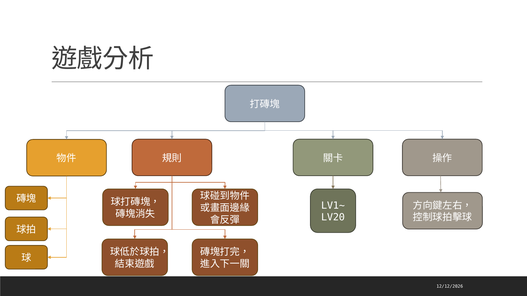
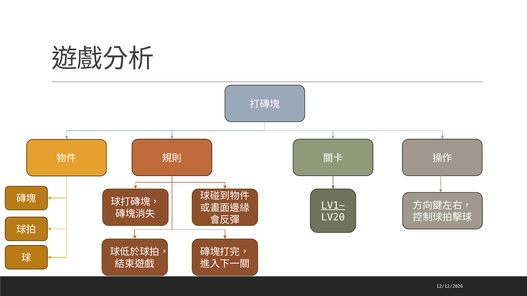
LV1~ underline: none -> present
